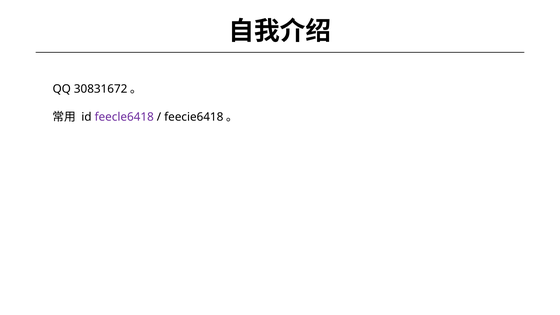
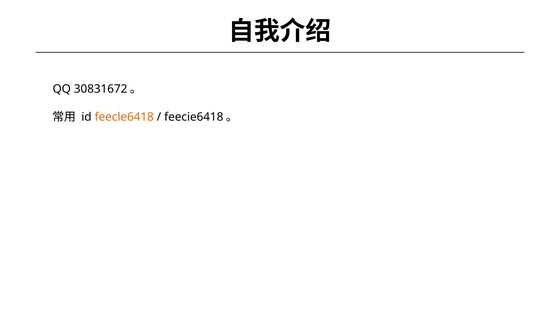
feecle6418 colour: purple -> orange
